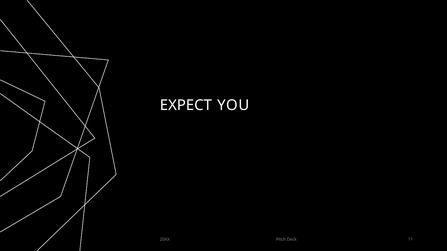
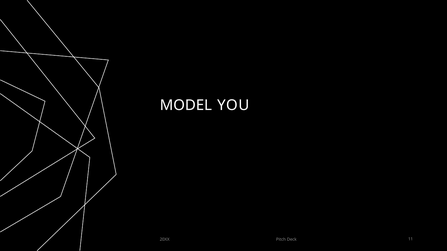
EXPECT: EXPECT -> MODEL
